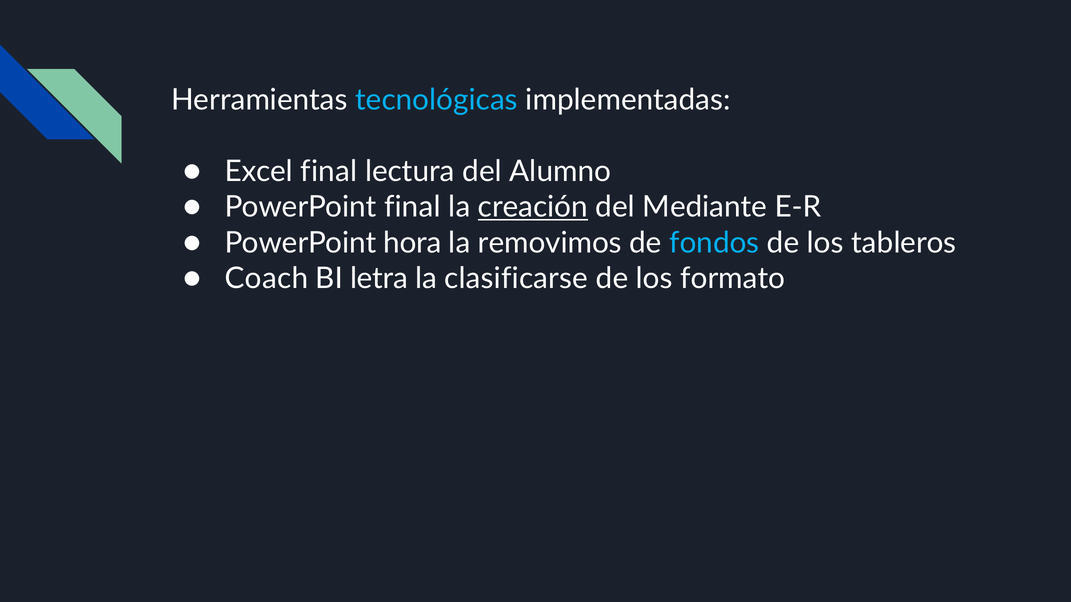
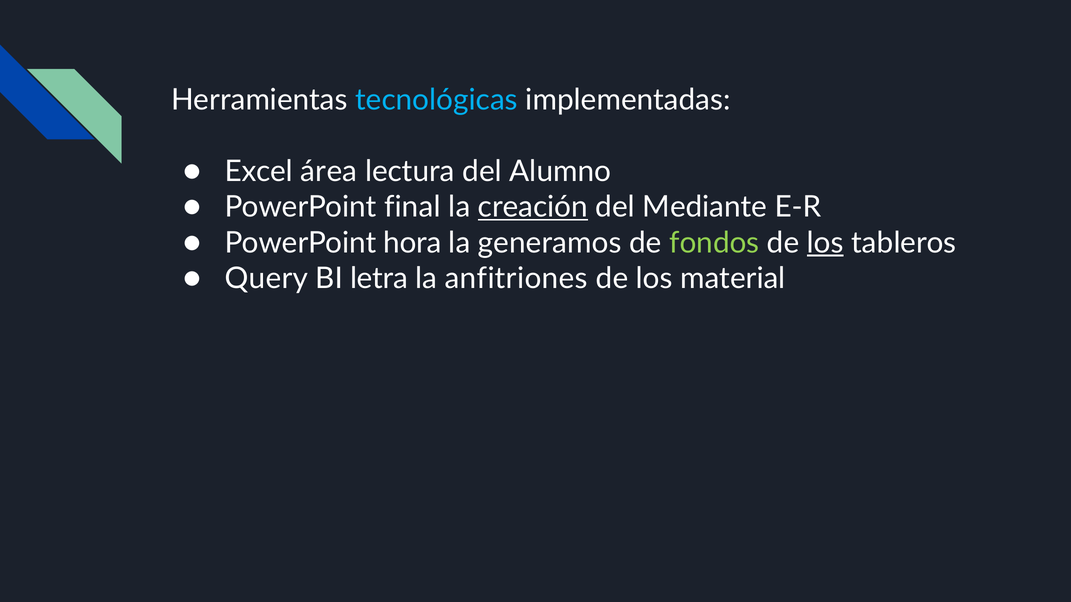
Excel final: final -> área
removimos: removimos -> generamos
fondos colour: light blue -> light green
los at (825, 243) underline: none -> present
Coach: Coach -> Query
clasificarse: clasificarse -> anfitriones
formato: formato -> material
